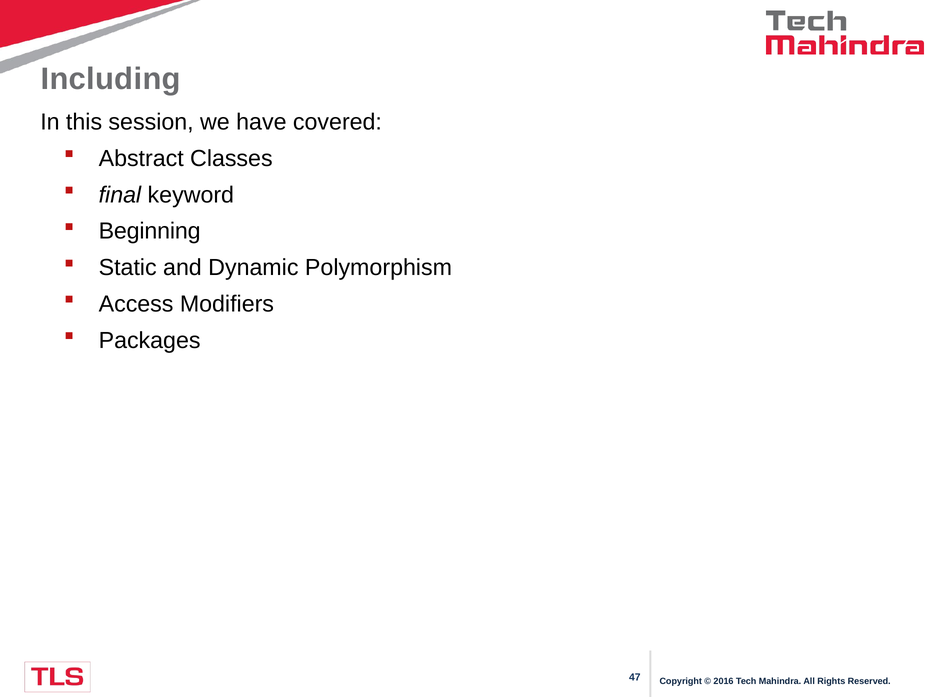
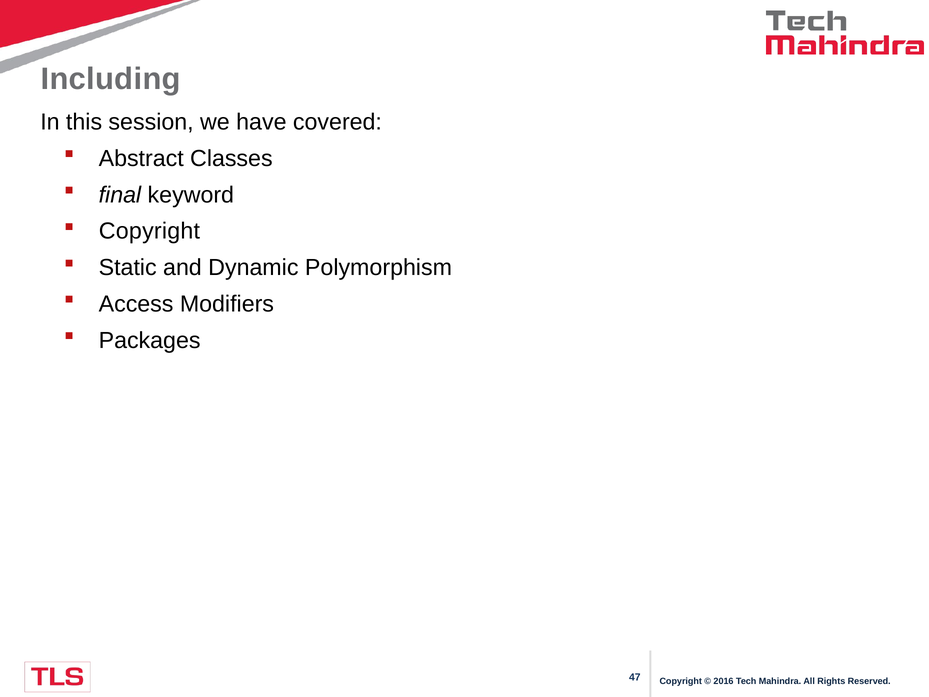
Beginning at (150, 231): Beginning -> Copyright
